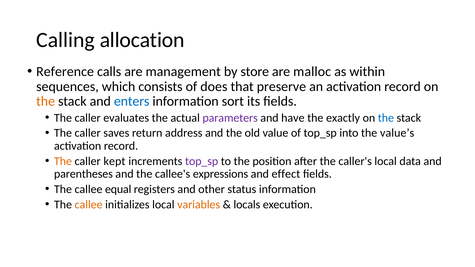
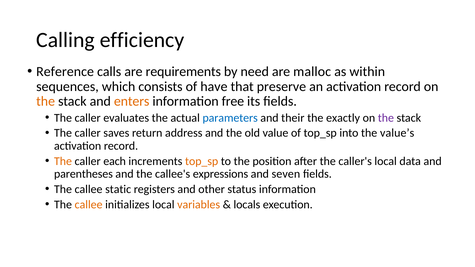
allocation: allocation -> efficiency
management: management -> requirements
store: store -> need
does: does -> have
enters colour: blue -> orange
sort: sort -> free
parameters colour: purple -> blue
have: have -> their
the at (386, 118) colour: blue -> purple
kept: kept -> each
top_sp at (202, 161) colour: purple -> orange
effect: effect -> seven
equal: equal -> static
